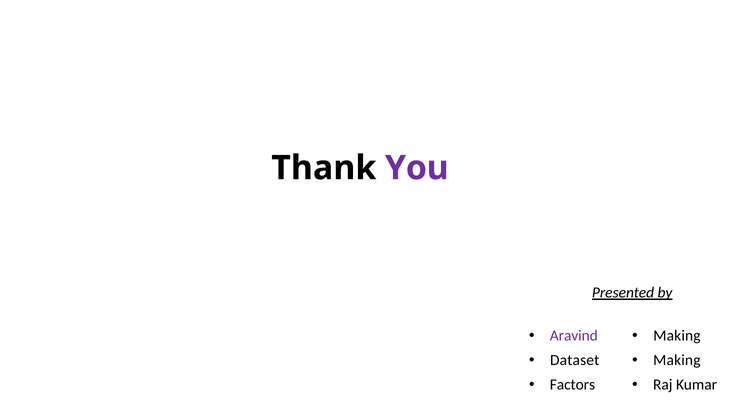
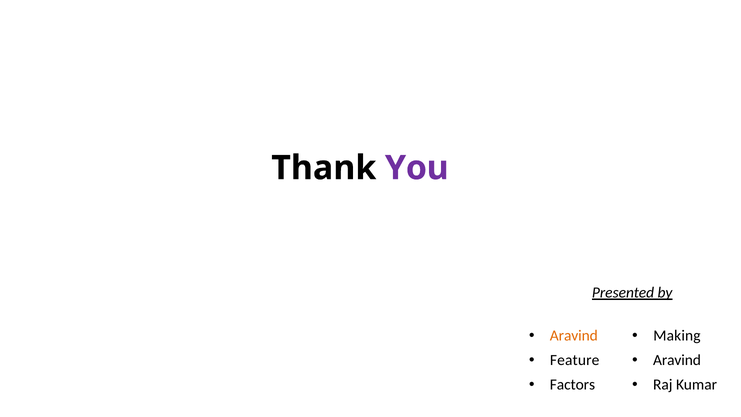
Aravind at (574, 336) colour: purple -> orange
Dataset: Dataset -> Feature
Making at (677, 360): Making -> Aravind
